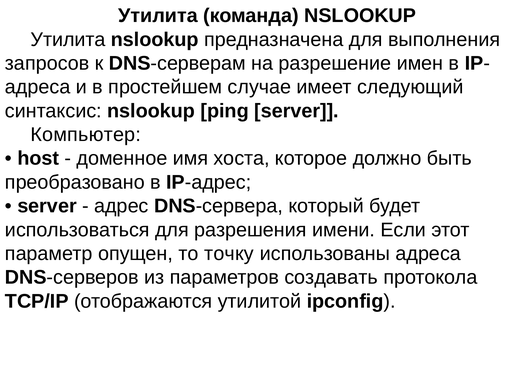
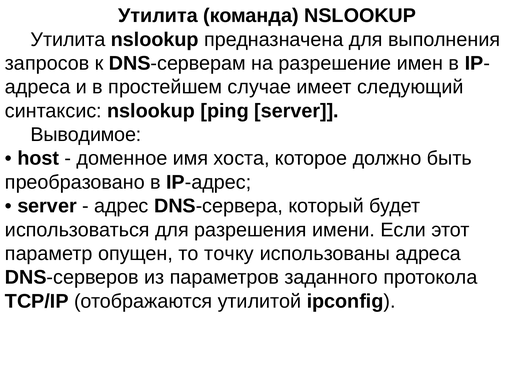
Компьютер: Компьютер -> Выводимое
создавать: создавать -> заданного
